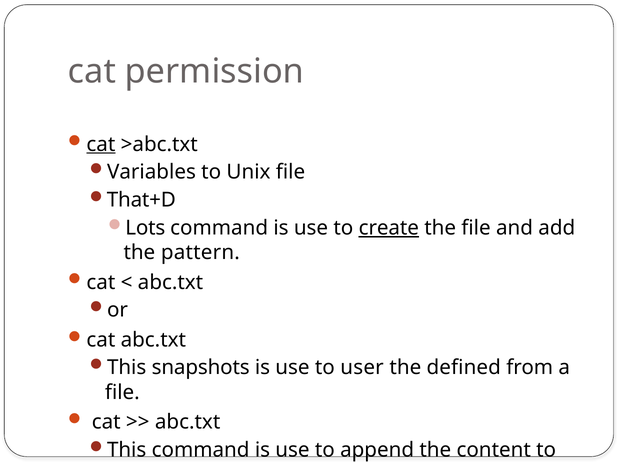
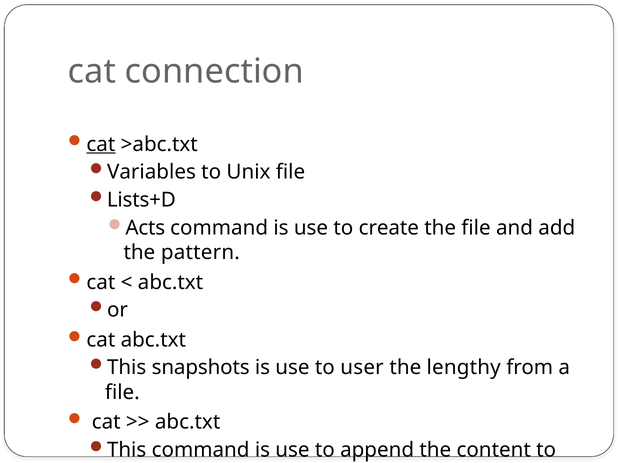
permission: permission -> connection
That+D: That+D -> Lists+D
Lots: Lots -> Acts
create underline: present -> none
defined: defined -> lengthy
